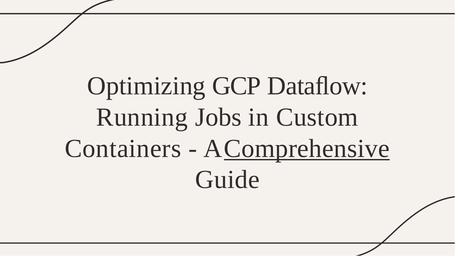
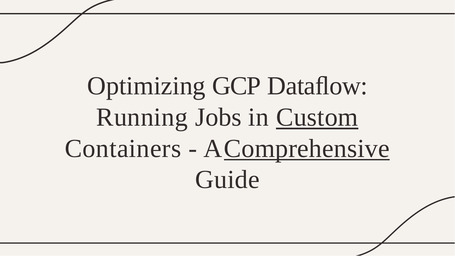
Custom underline: none -> present
